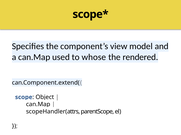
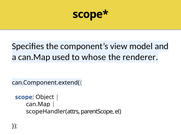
rendered: rendered -> renderer
